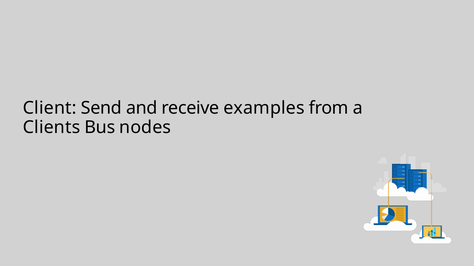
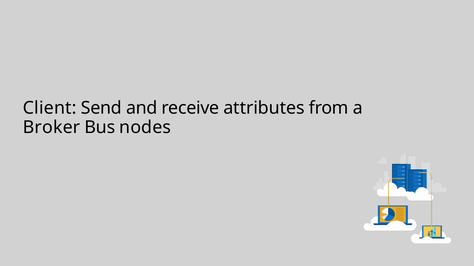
examples: examples -> attributes
Clients: Clients -> Broker
